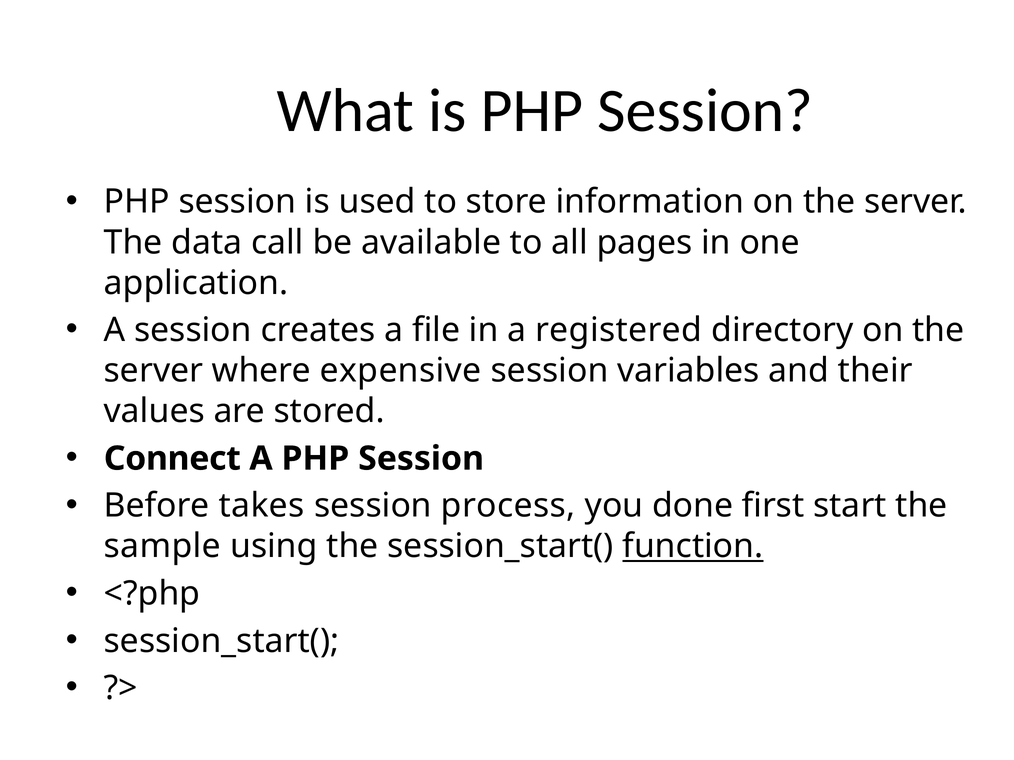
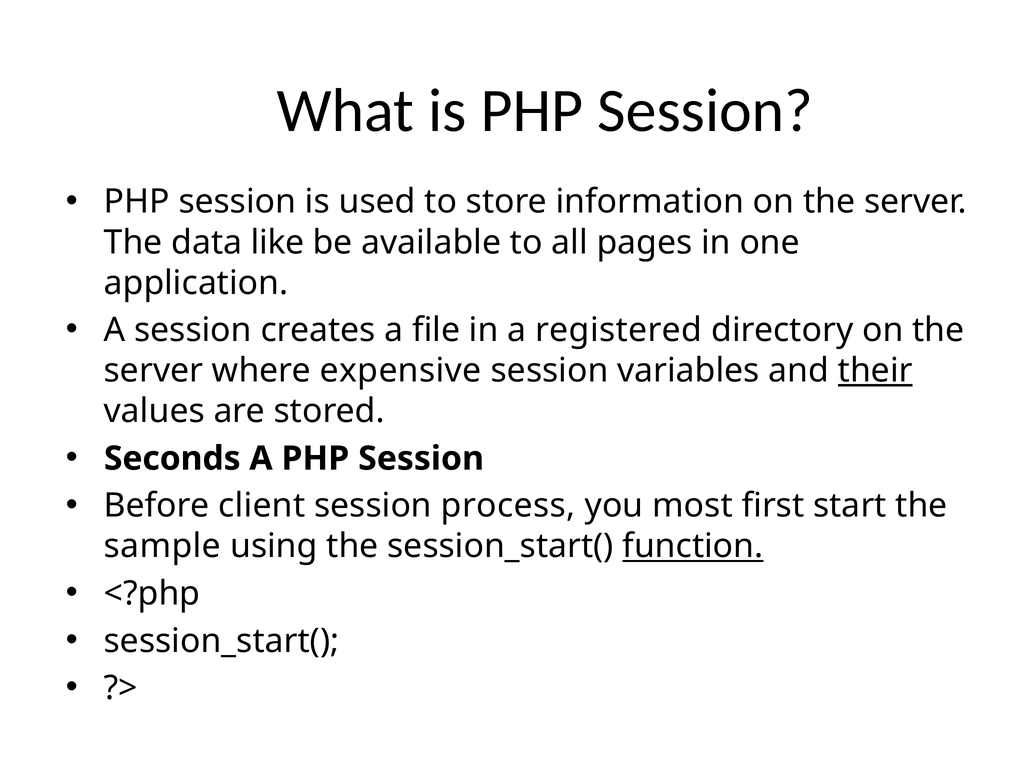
call: call -> like
their underline: none -> present
Connect: Connect -> Seconds
takes: takes -> client
done: done -> most
